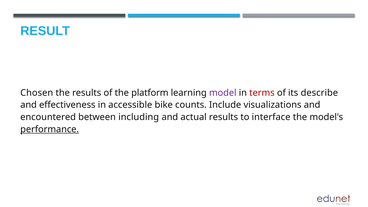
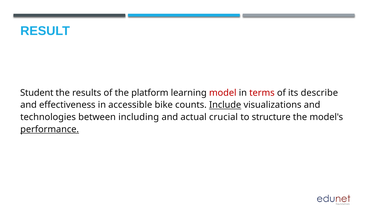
Chosen: Chosen -> Student
model colour: purple -> red
Include underline: none -> present
encountered: encountered -> technologies
actual results: results -> crucial
interface: interface -> structure
